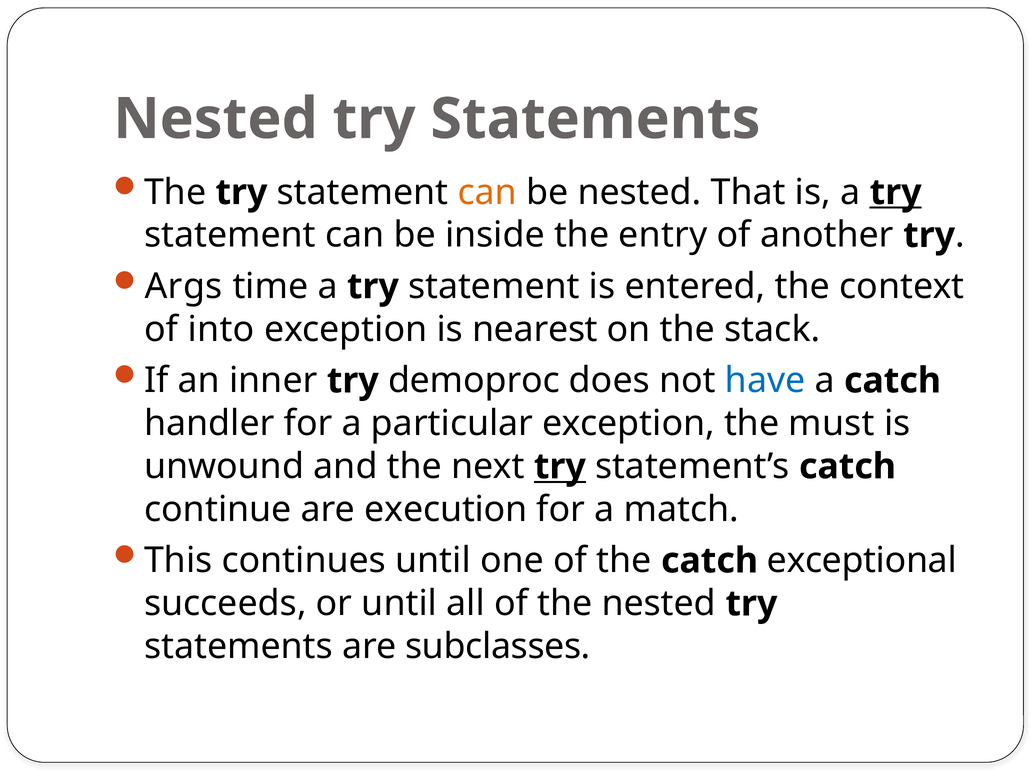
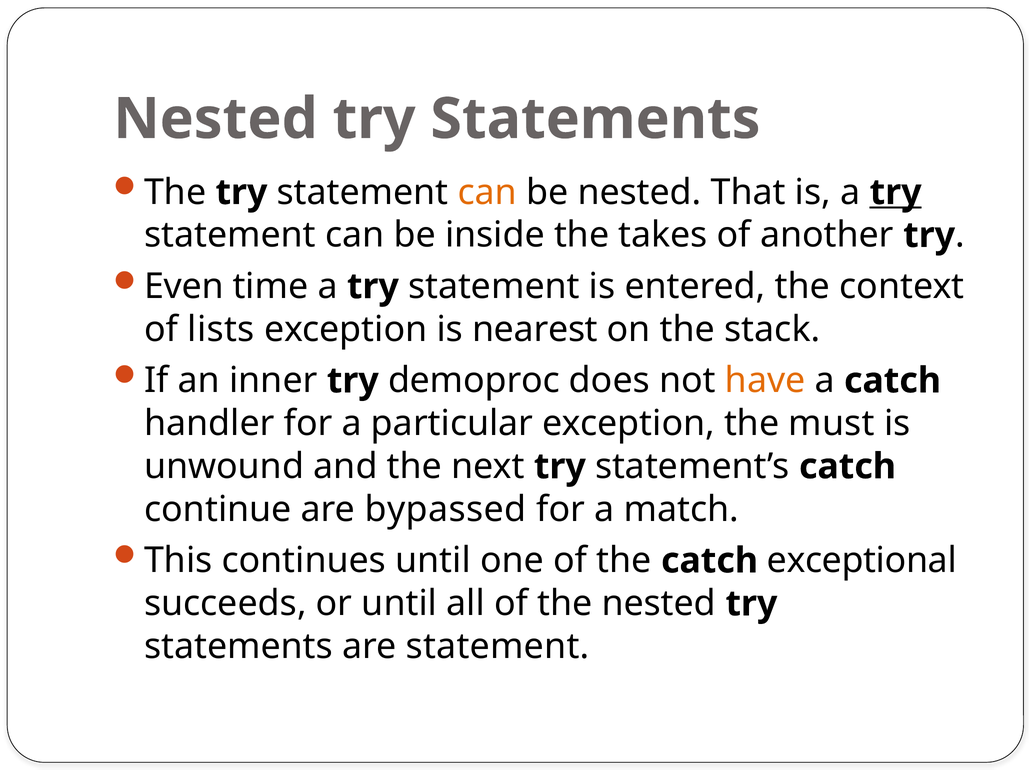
entry: entry -> takes
Args: Args -> Even
into: into -> lists
have colour: blue -> orange
try at (560, 467) underline: present -> none
execution: execution -> bypassed
are subclasses: subclasses -> statement
